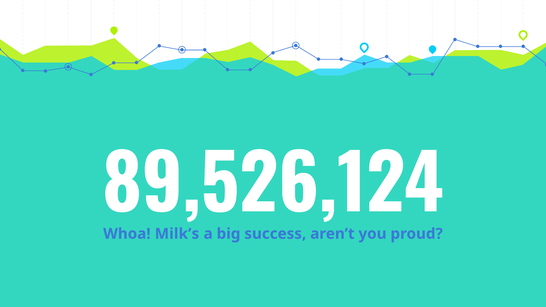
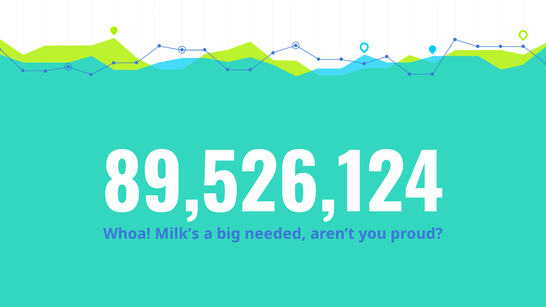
success: success -> needed
